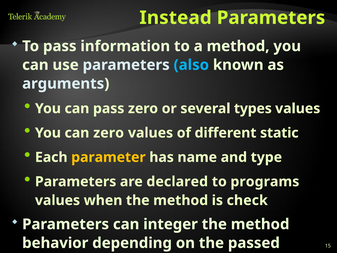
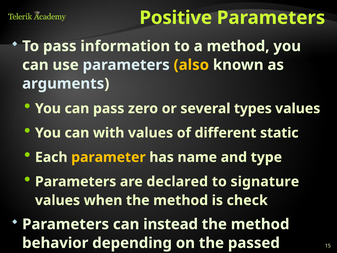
Instead: Instead -> Positive
also colour: light blue -> yellow
can zero: zero -> with
programs: programs -> signature
integer: integer -> instead
